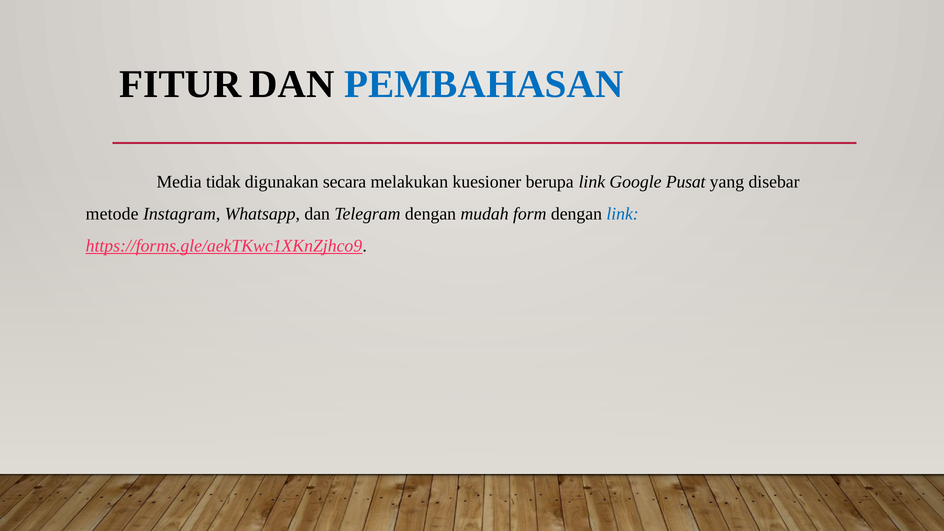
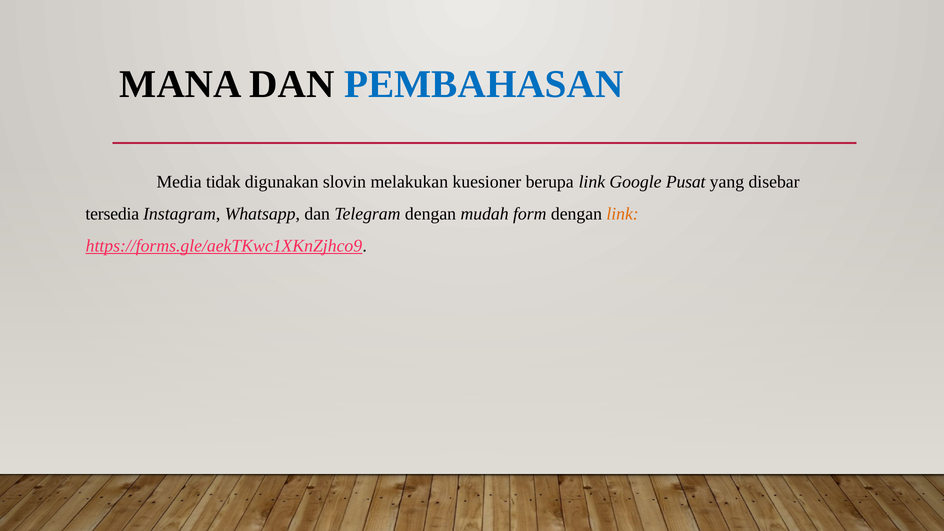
FITUR: FITUR -> MANA
secara: secara -> slovin
metode: metode -> tersedia
link at (623, 214) colour: blue -> orange
